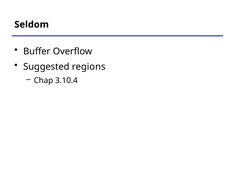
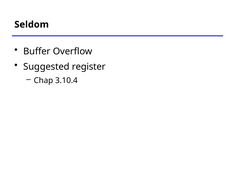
regions: regions -> register
